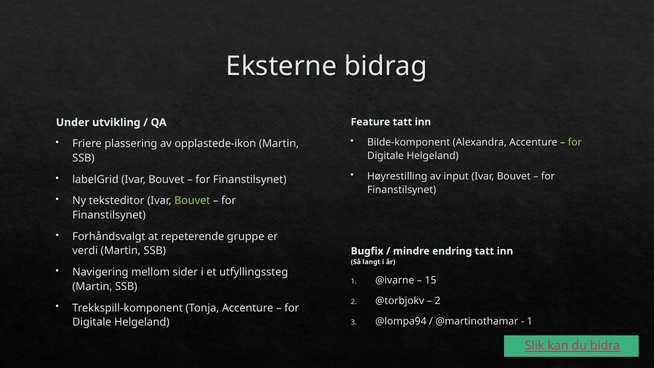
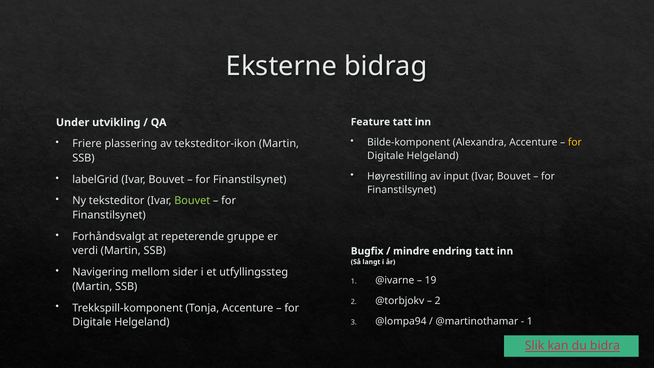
for at (575, 142) colour: light green -> yellow
opplastede-ikon: opplastede-ikon -> teksteditor-ikon
15: 15 -> 19
